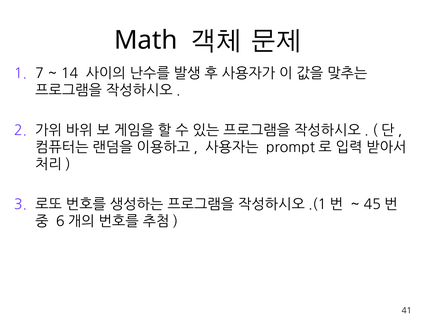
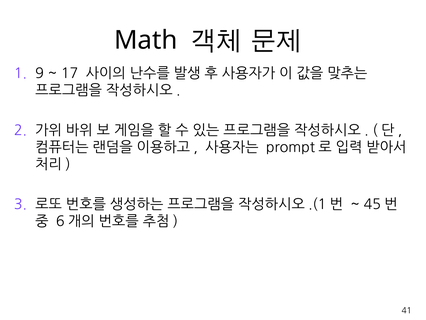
7: 7 -> 9
14: 14 -> 17
